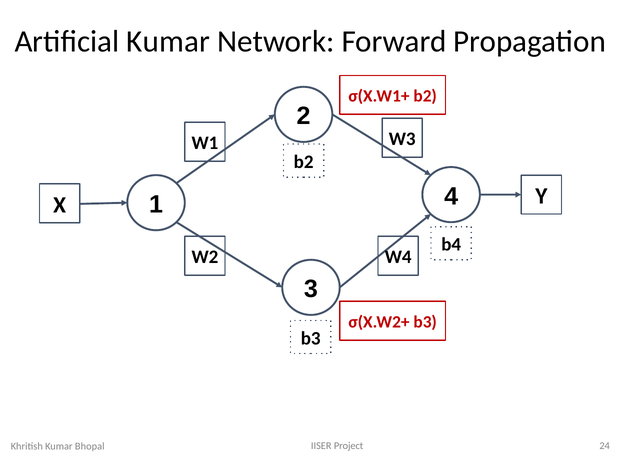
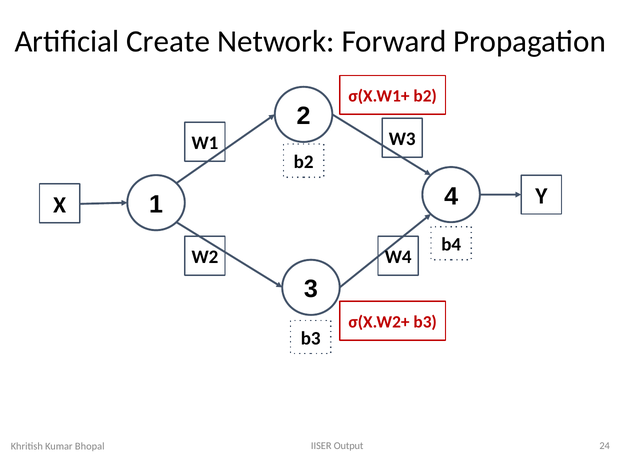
Artificial Kumar: Kumar -> Create
Project: Project -> Output
